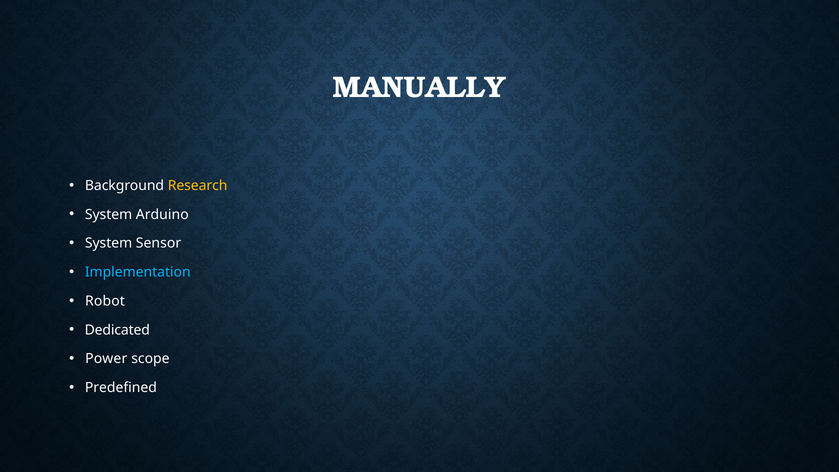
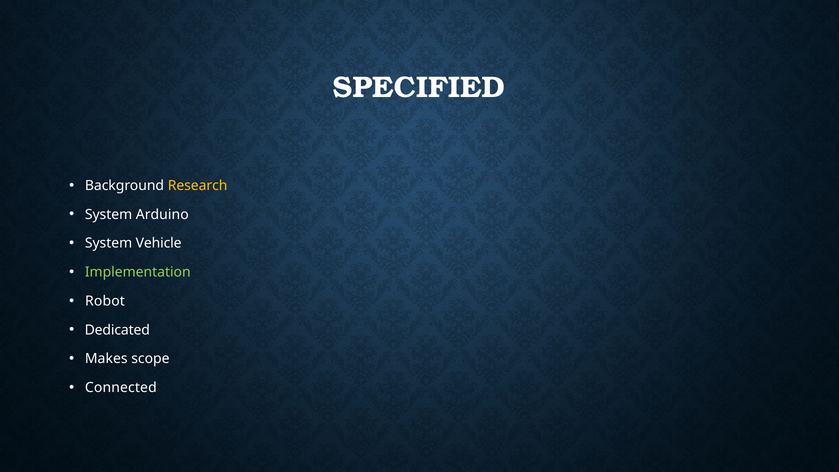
MANUALLY: MANUALLY -> SPECIFIED
Sensor: Sensor -> Vehicle
Implementation colour: light blue -> light green
Power: Power -> Makes
Predefined: Predefined -> Connected
